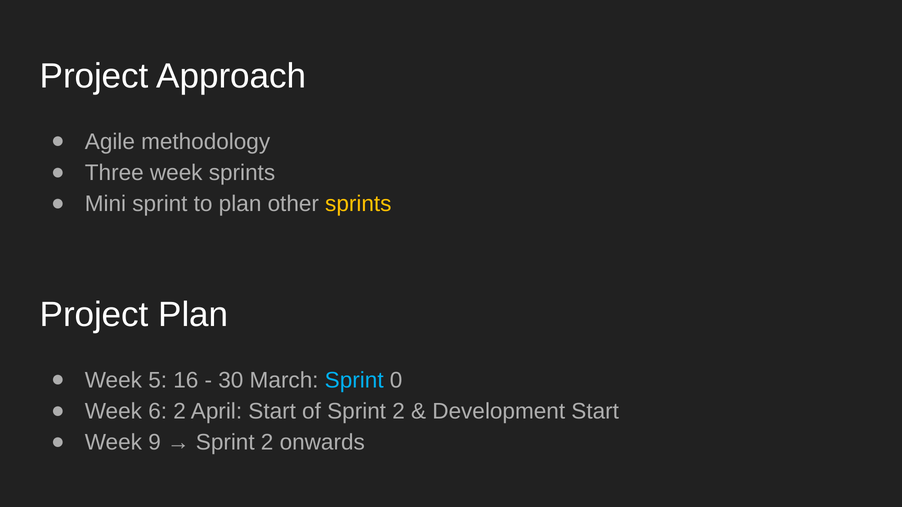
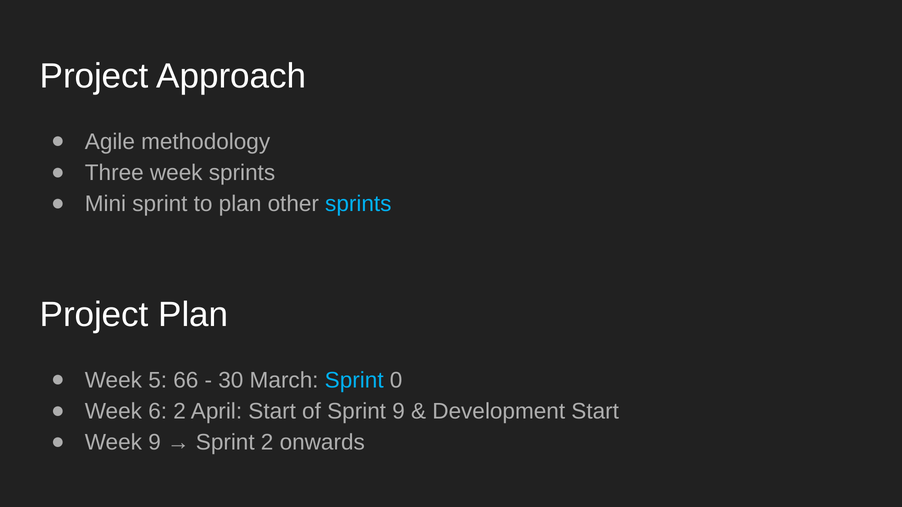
sprints at (358, 204) colour: yellow -> light blue
16: 16 -> 66
of Sprint 2: 2 -> 9
